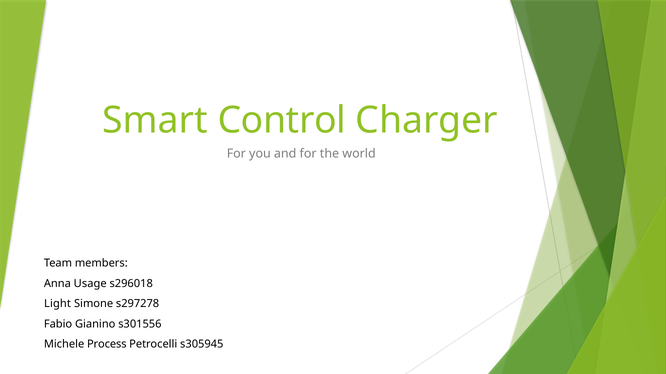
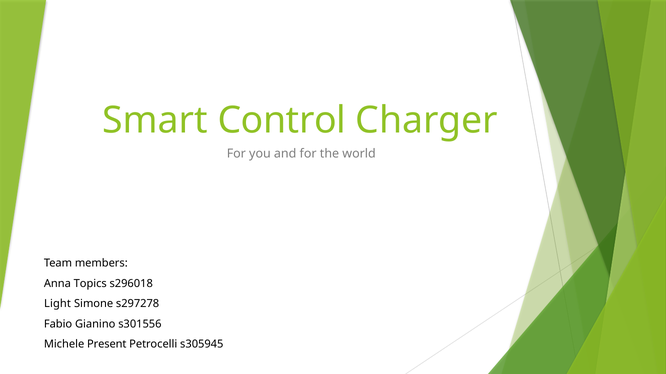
Usage: Usage -> Topics
Process: Process -> Present
